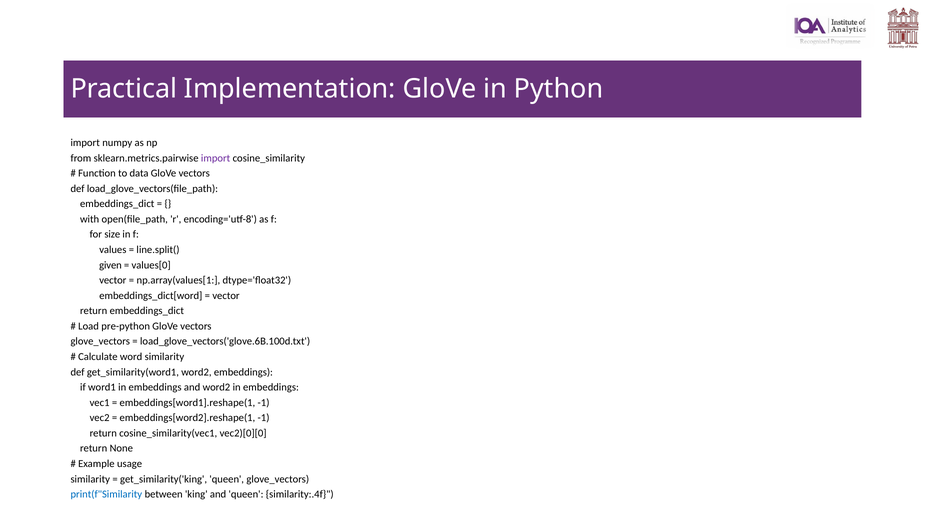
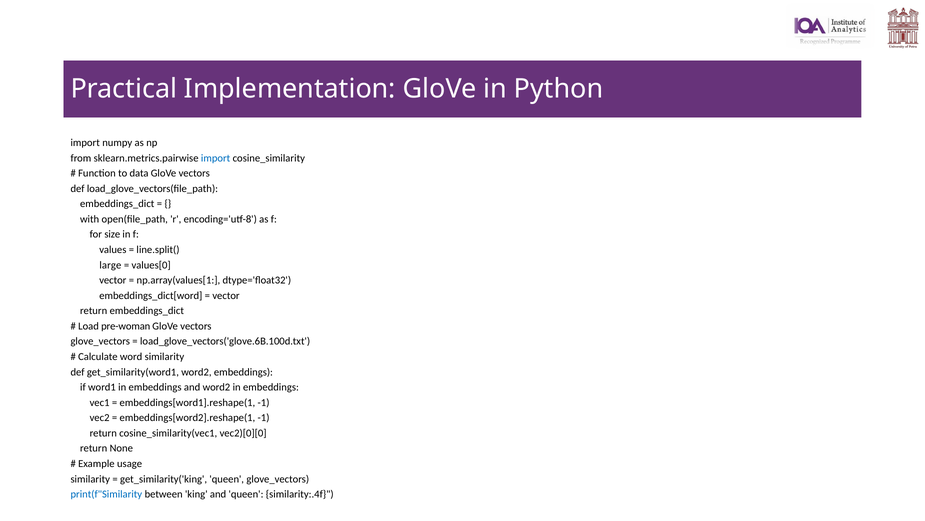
import at (216, 158) colour: purple -> blue
given: given -> large
pre-python: pre-python -> pre-woman
